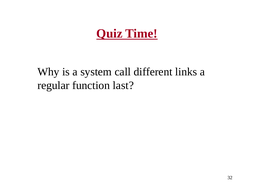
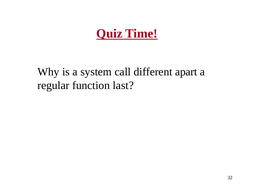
links: links -> apart
